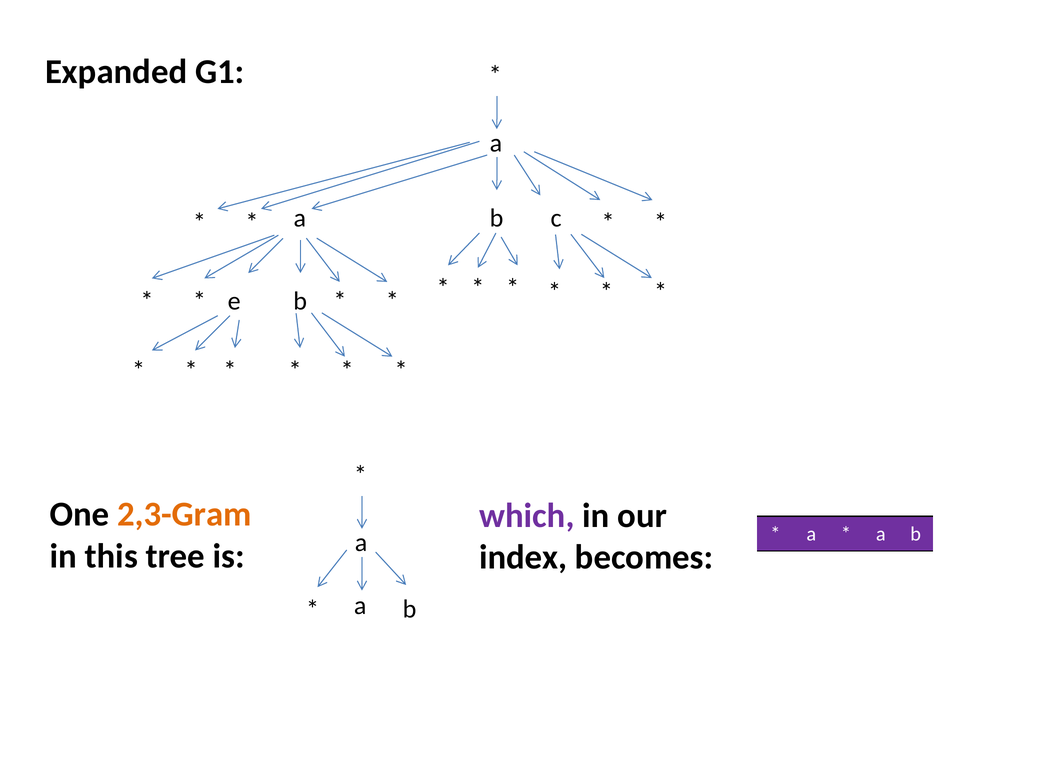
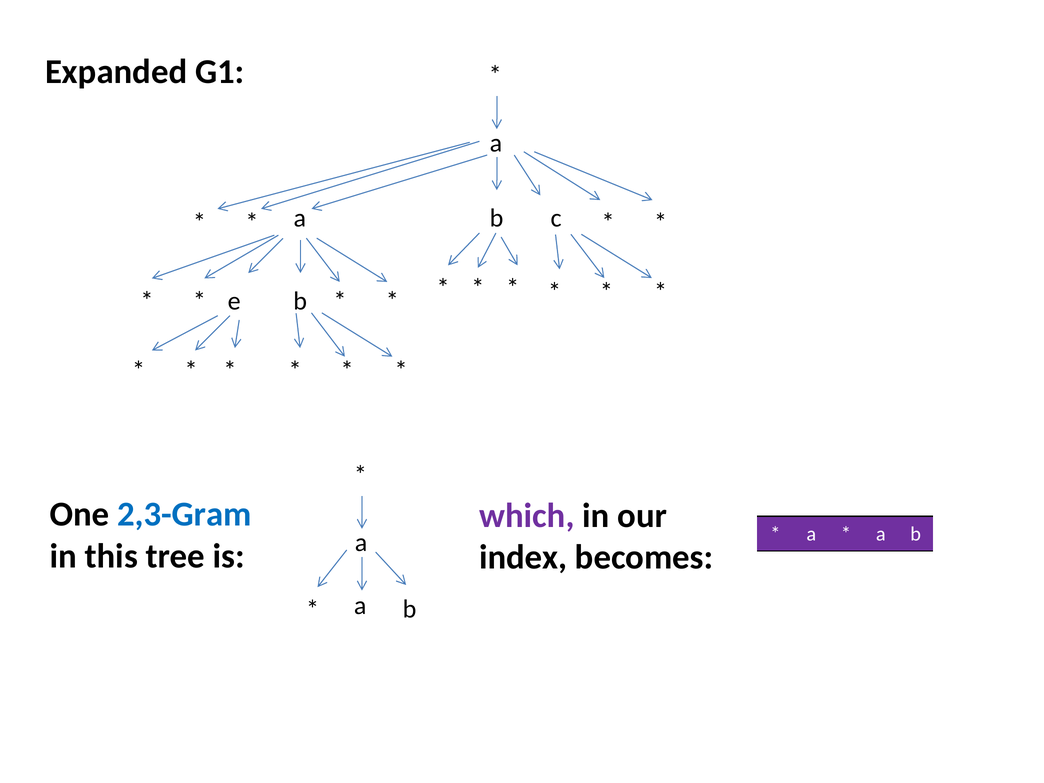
2,3-Gram colour: orange -> blue
